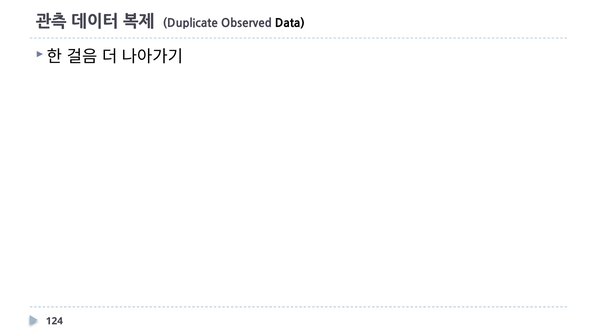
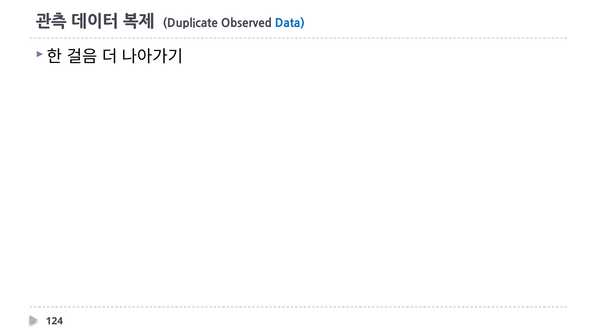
Data colour: black -> blue
